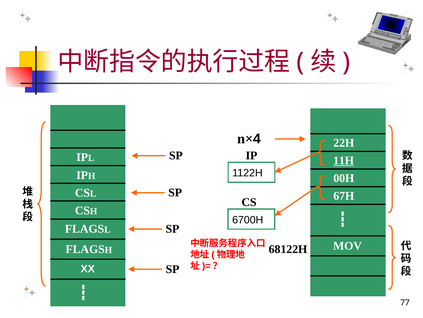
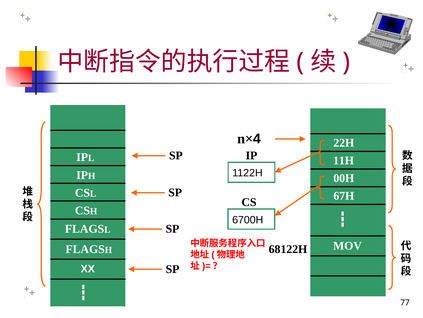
11H underline: present -> none
